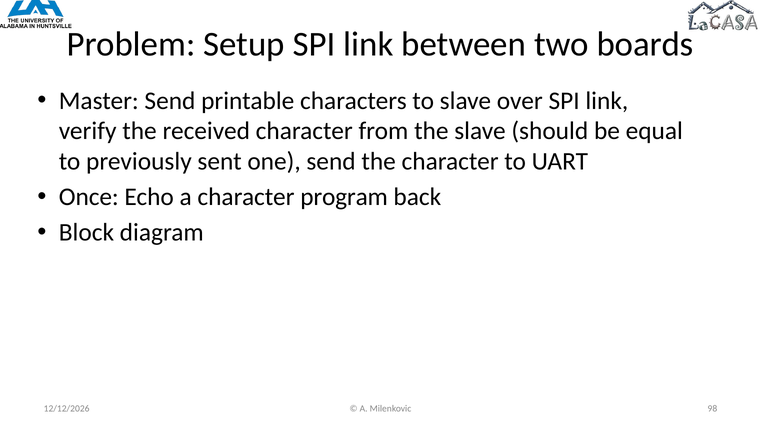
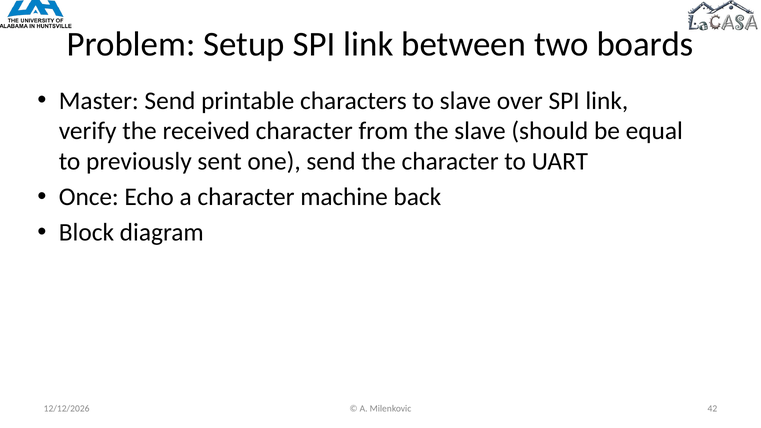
program: program -> machine
98: 98 -> 42
